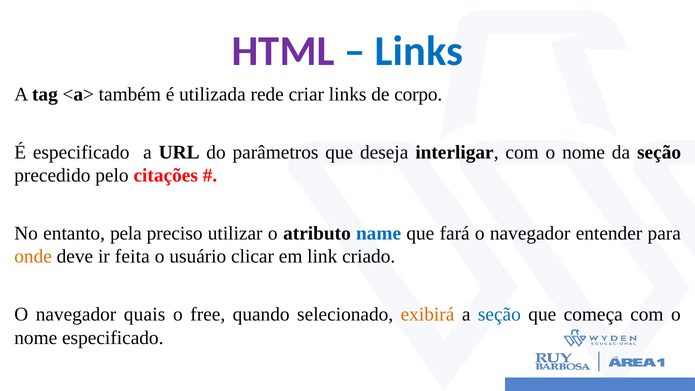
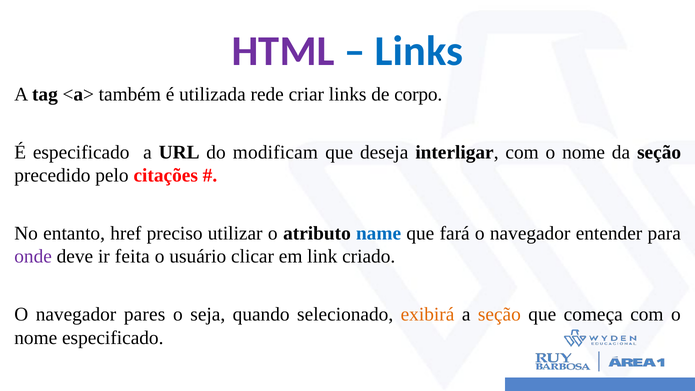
parâmetros: parâmetros -> modificam
pela: pela -> href
onde colour: orange -> purple
quais: quais -> pares
free: free -> seja
seção at (499, 315) colour: blue -> orange
